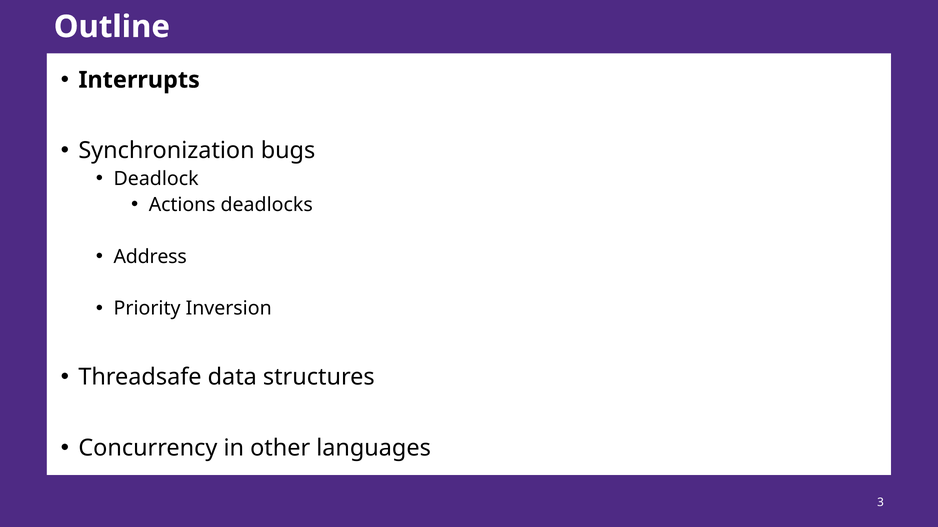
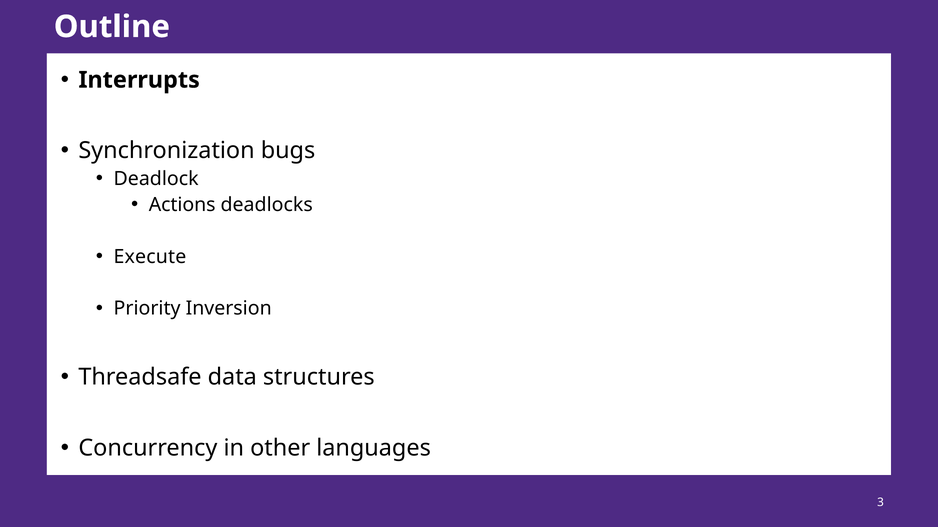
Address: Address -> Execute
